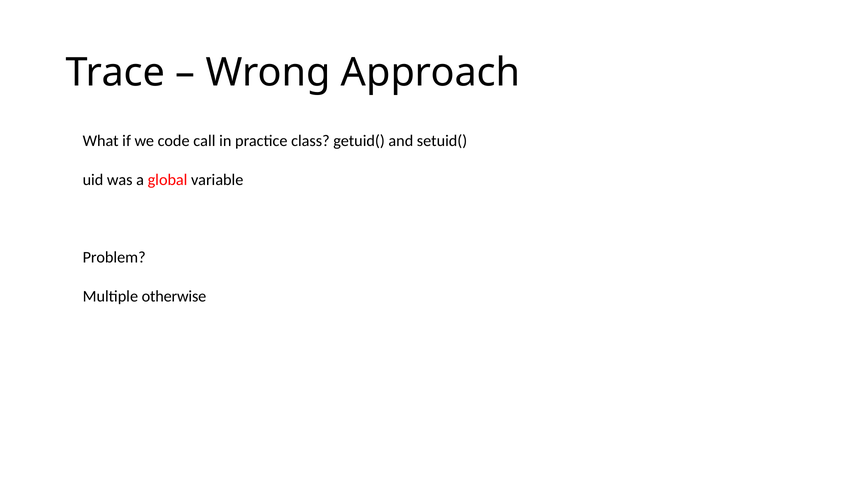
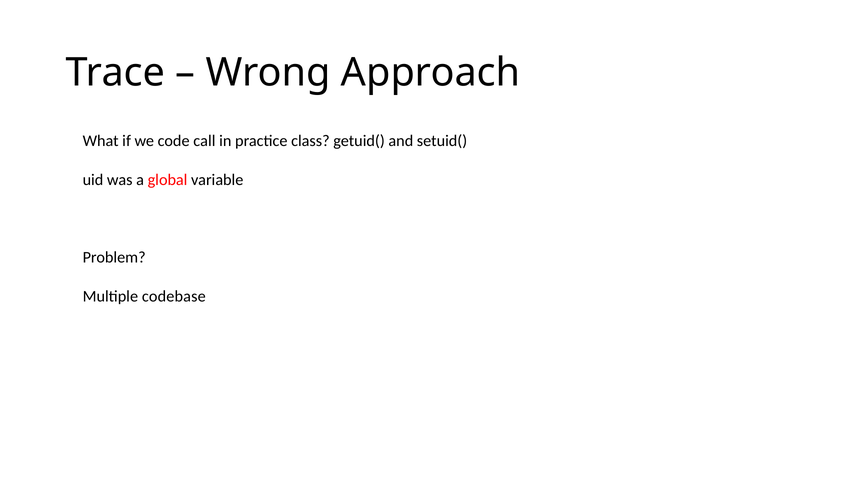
otherwise: otherwise -> codebase
